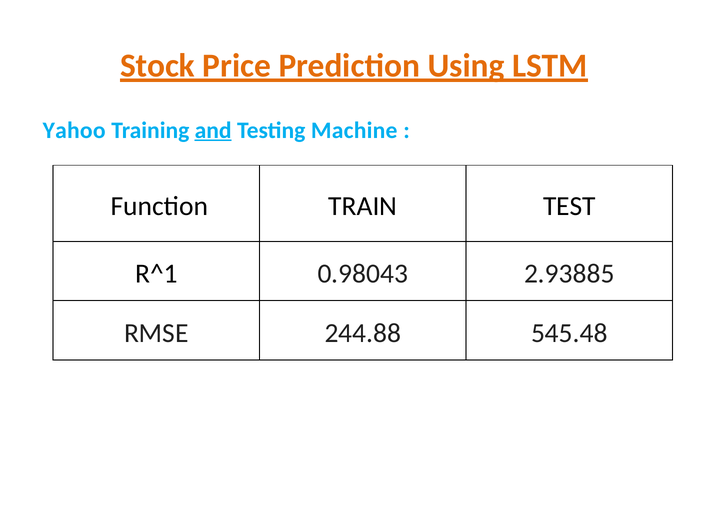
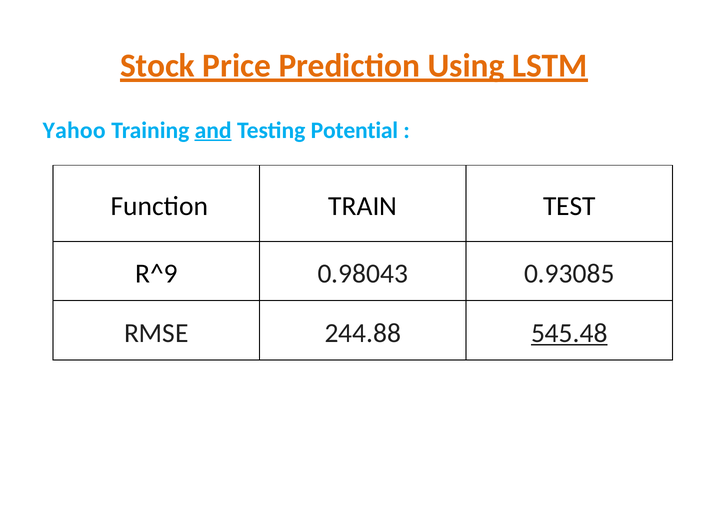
Machine: Machine -> Potential
R^1: R^1 -> R^9
2.93885: 2.93885 -> 0.93085
545.48 underline: none -> present
